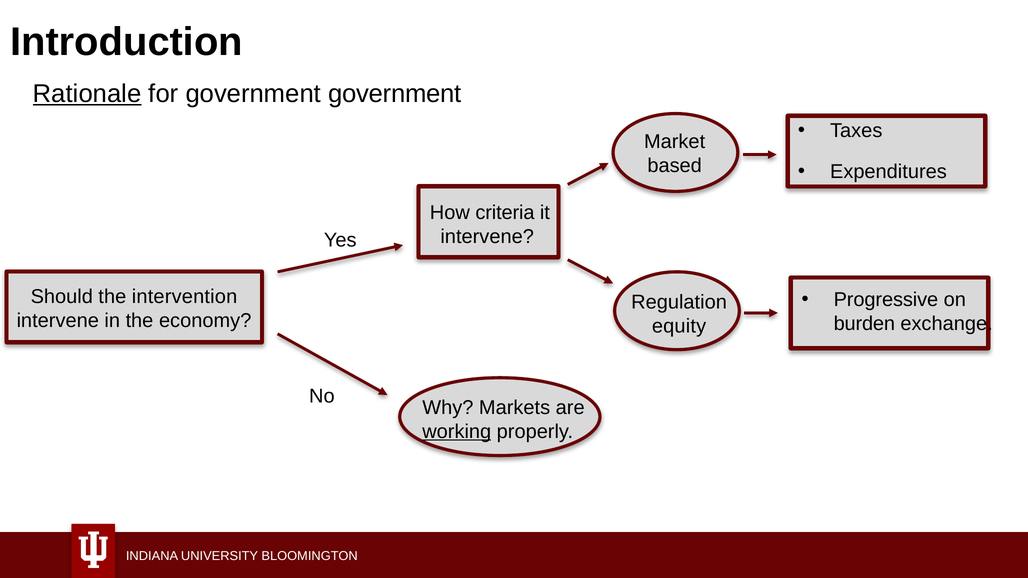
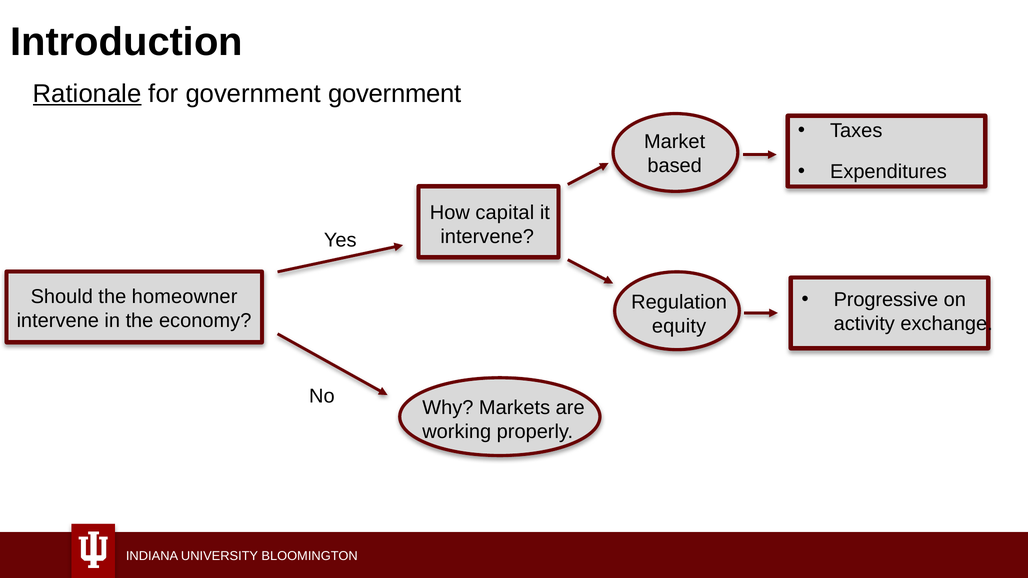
criteria: criteria -> capital
intervention: intervention -> homeowner
burden: burden -> activity
working underline: present -> none
